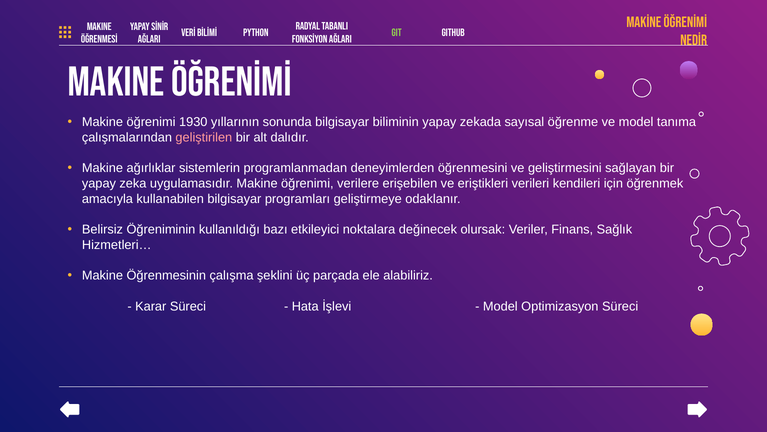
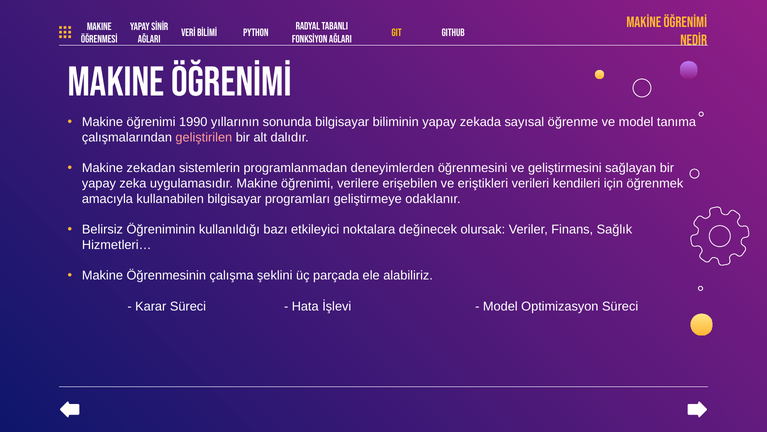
GIT colour: light green -> yellow
1930: 1930 -> 1990
ağırlıklar: ağırlıklar -> zekadan
